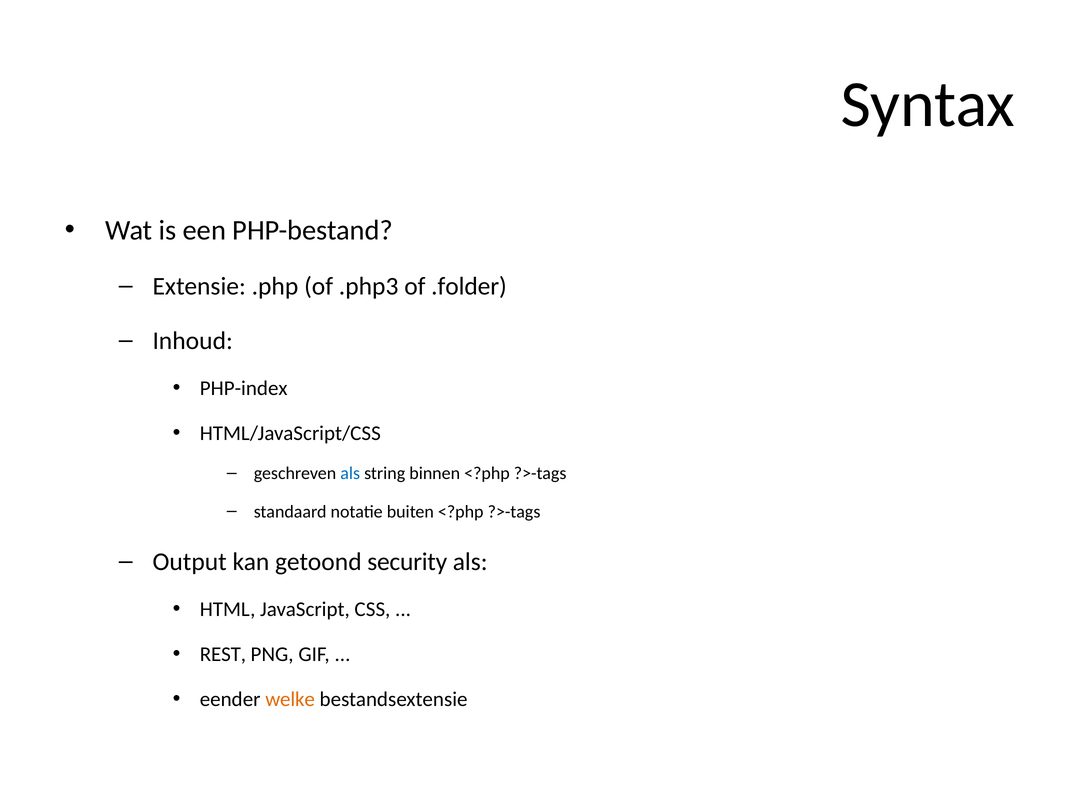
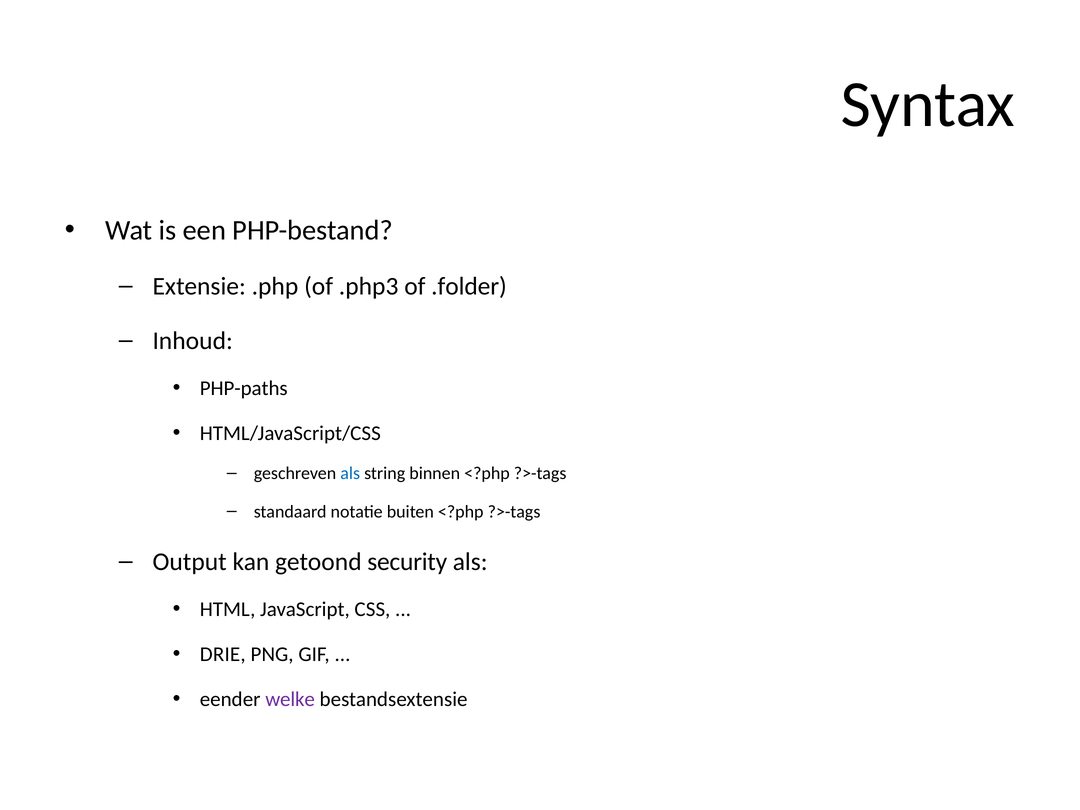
PHP-index: PHP-index -> PHP-paths
REST: REST -> DRIE
welke colour: orange -> purple
